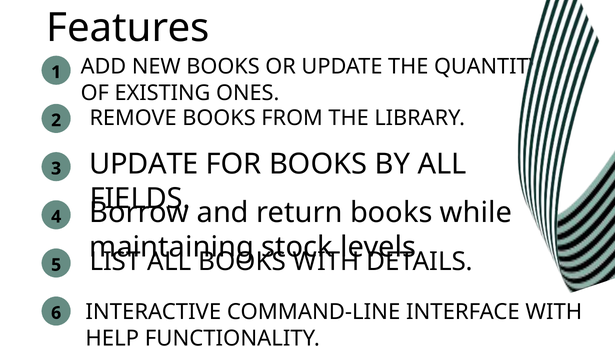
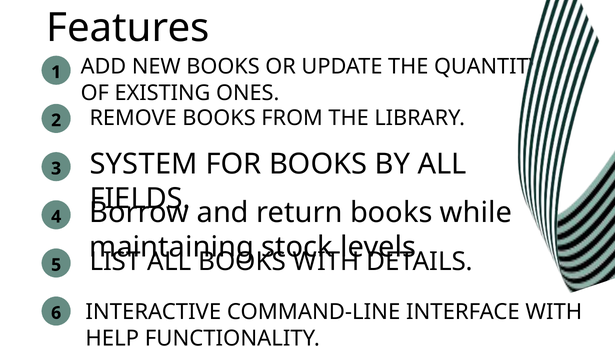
UPDATE at (144, 164): UPDATE -> SYSTEM
